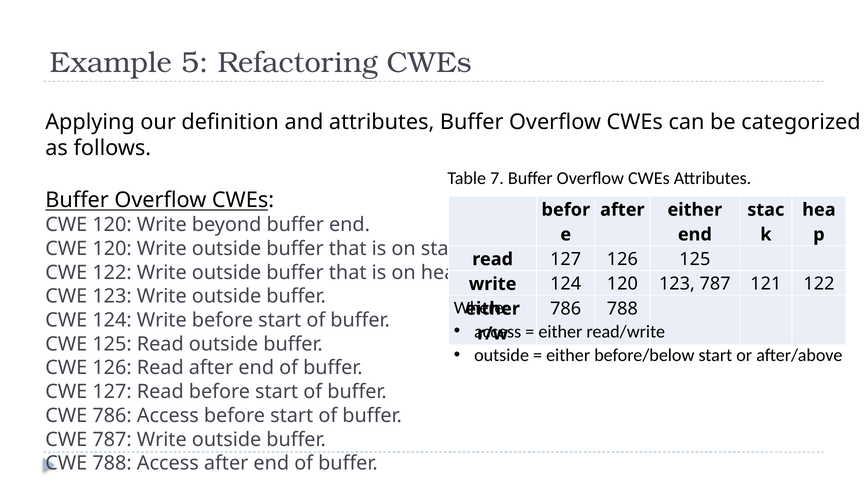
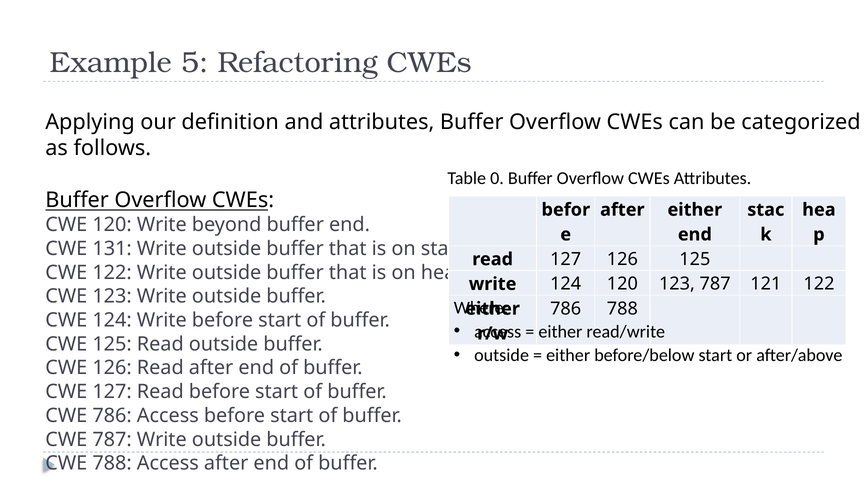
7: 7 -> 0
120 at (112, 249): 120 -> 131
